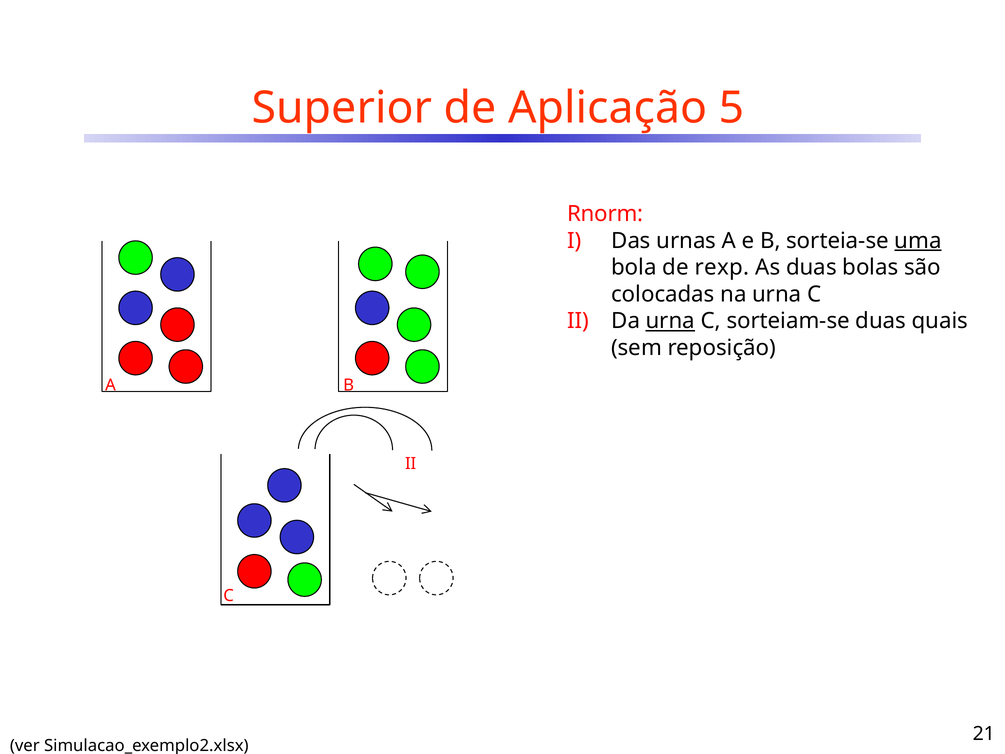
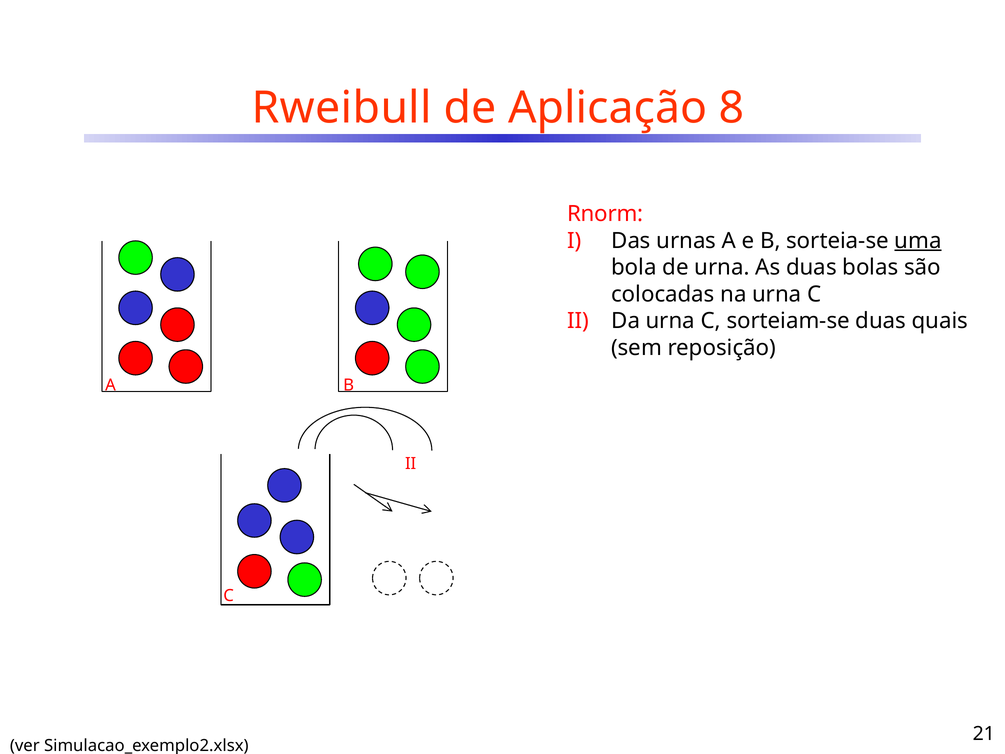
Superior: Superior -> Rweibull
5: 5 -> 8
de rexp: rexp -> urna
urna at (670, 321) underline: present -> none
